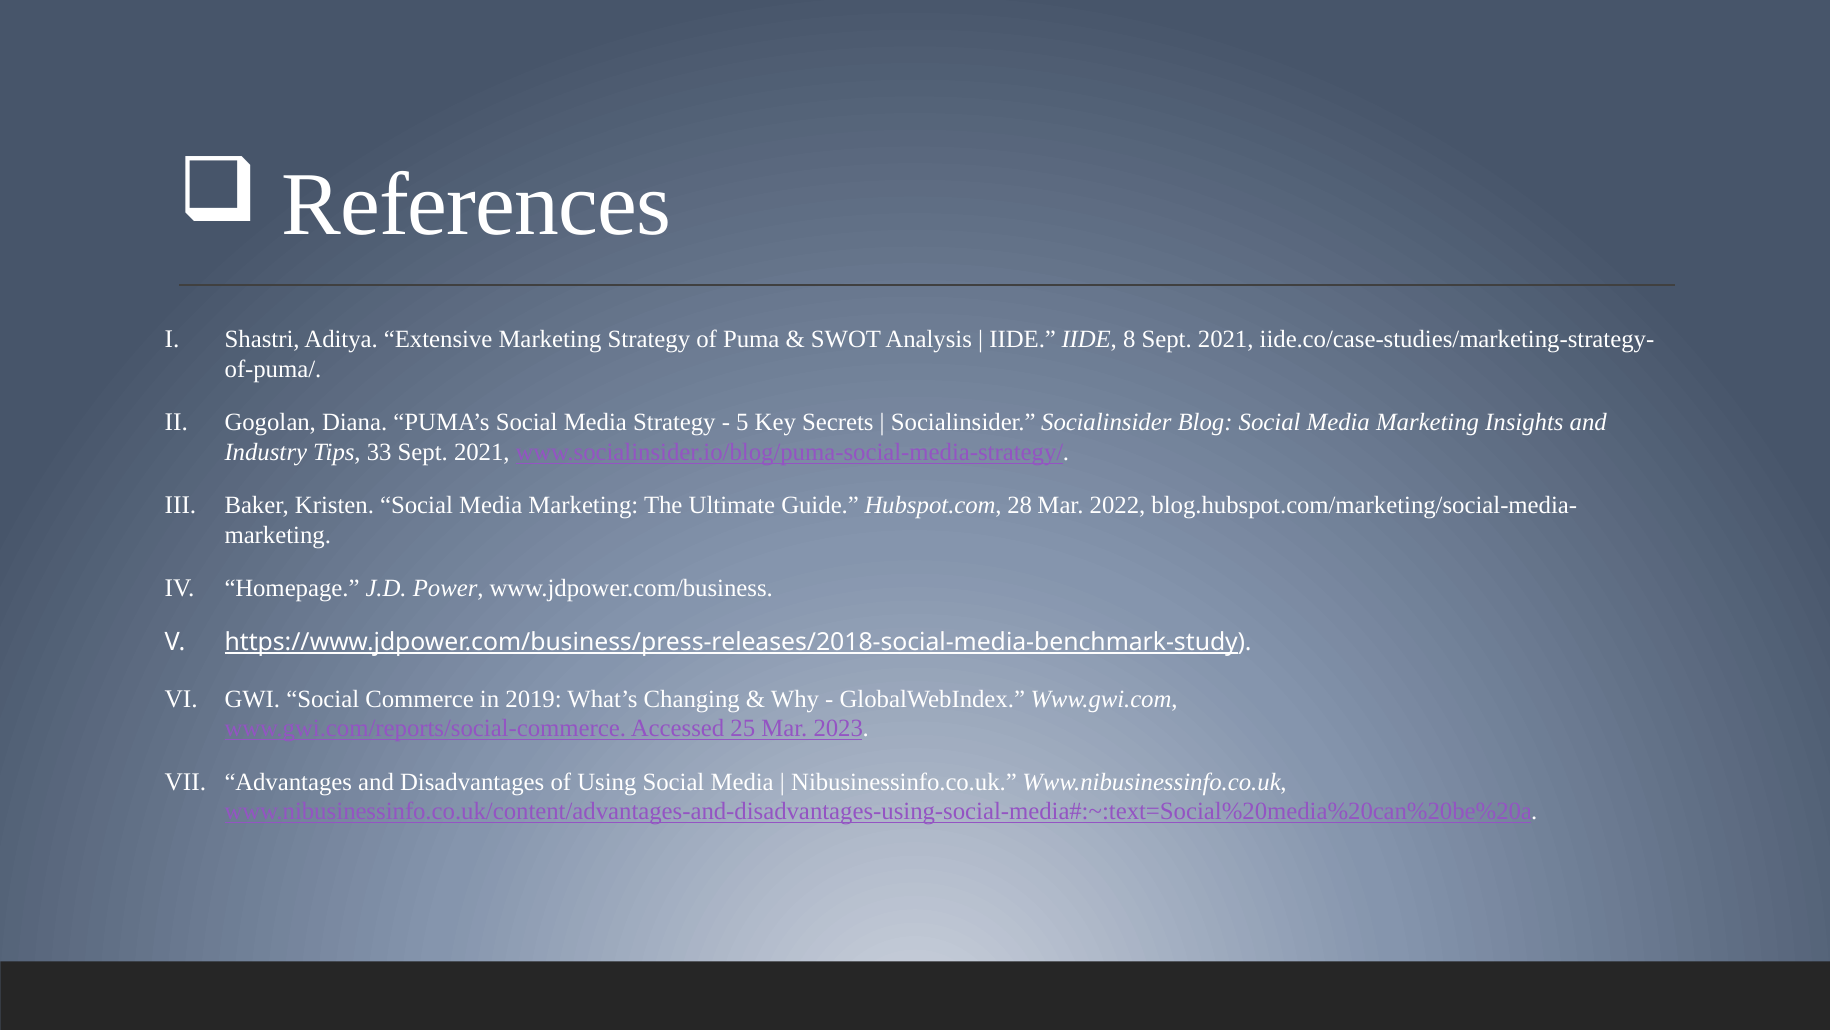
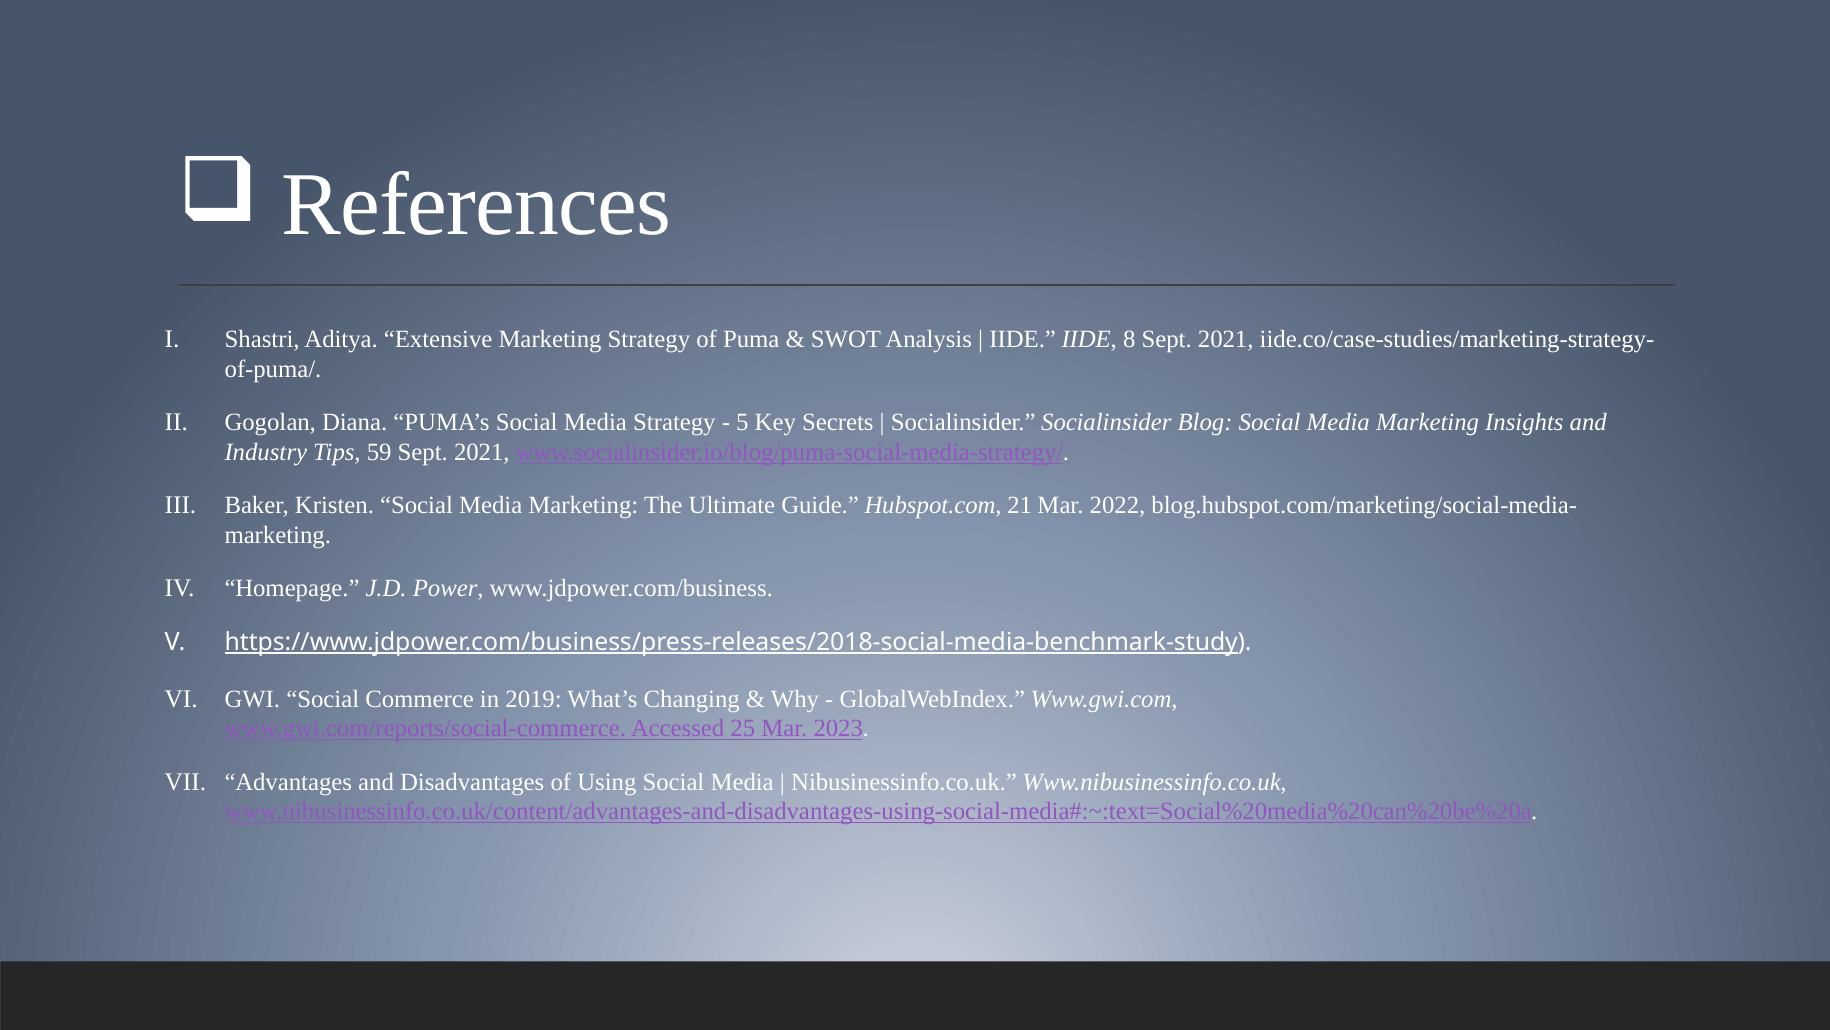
33: 33 -> 59
28: 28 -> 21
